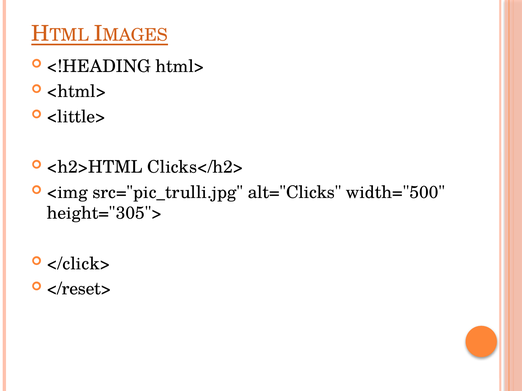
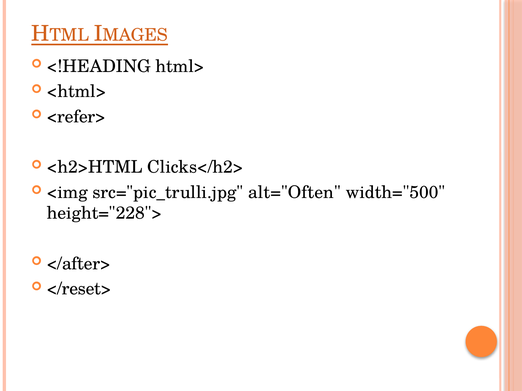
<little>: <little> -> <refer>
alt="Clicks: alt="Clicks -> alt="Often
height="305">: height="305"> -> height="228">
</click>: </click> -> </after>
